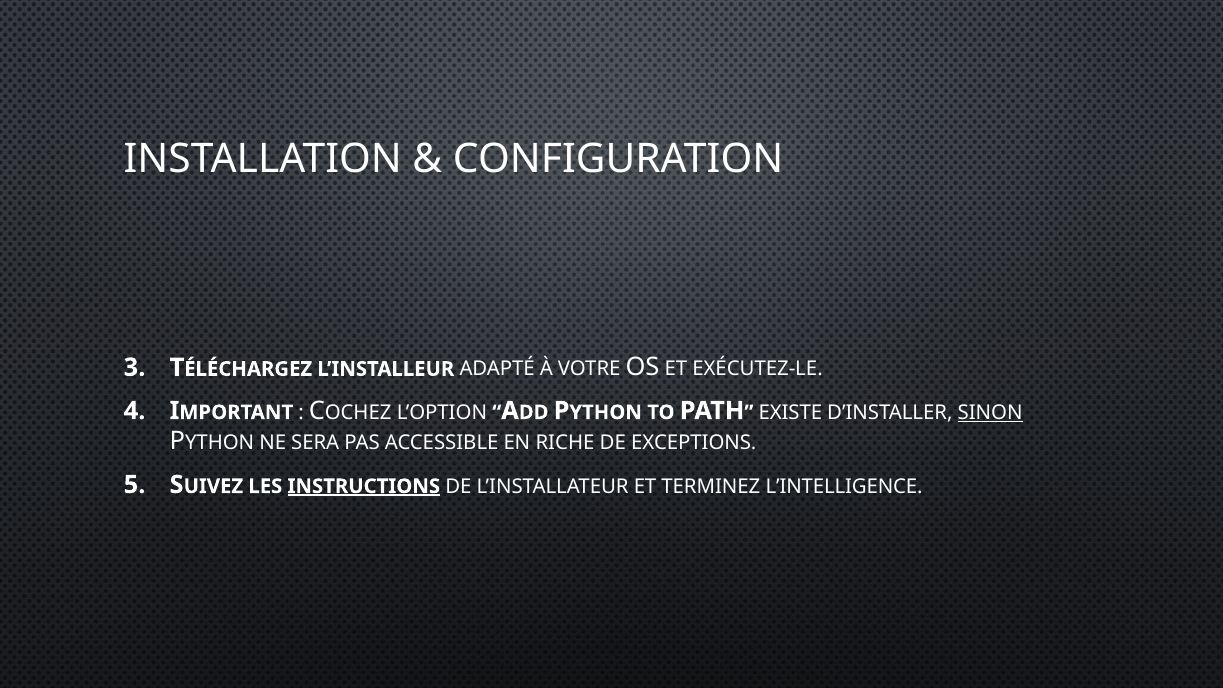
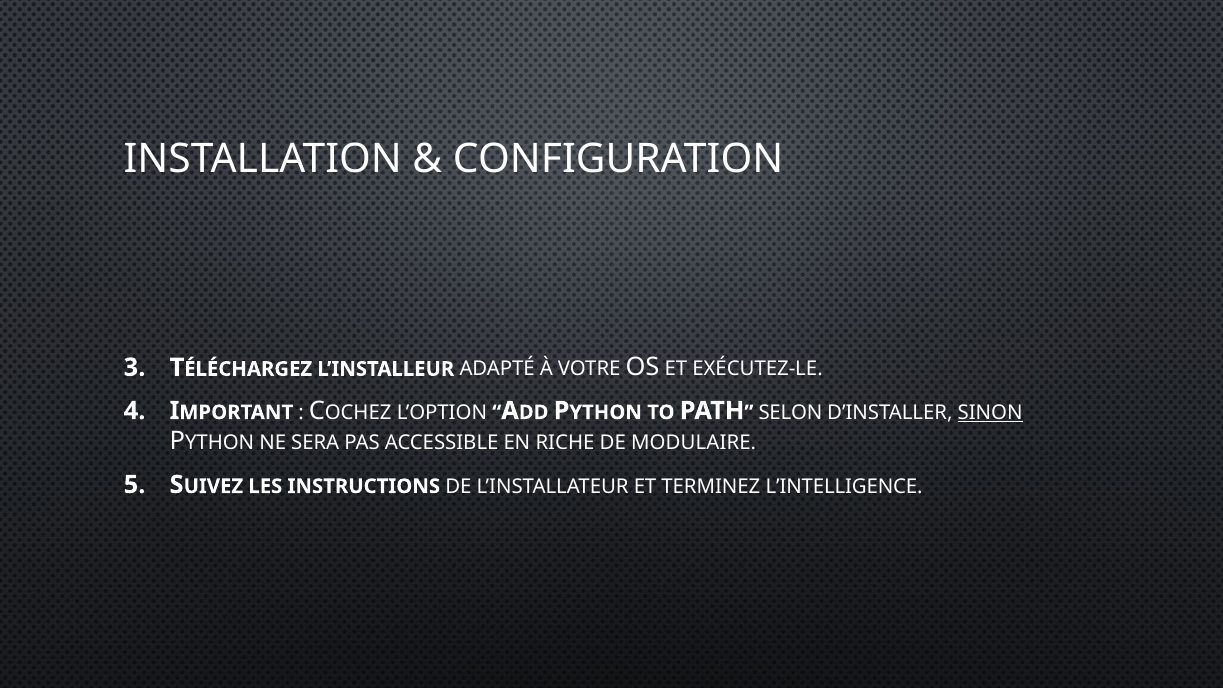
EXISTE: EXISTE -> SELON
EXCEPTIONS: EXCEPTIONS -> MODULAIRE
INSTRUCTIONS underline: present -> none
